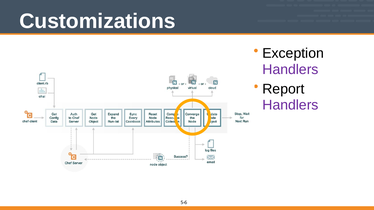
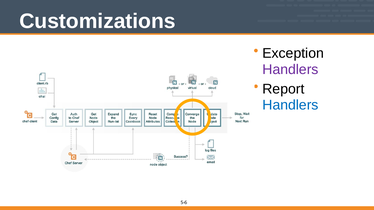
Handlers at (290, 105) colour: purple -> blue
